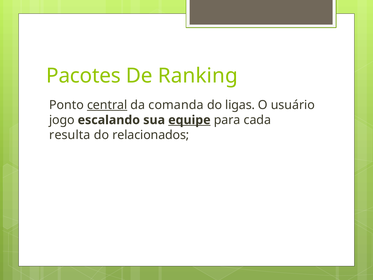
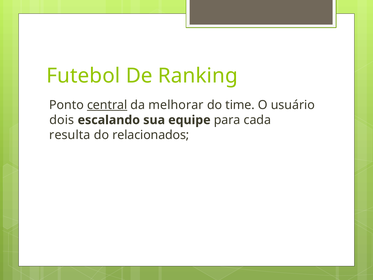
Pacotes: Pacotes -> Futebol
comanda: comanda -> melhorar
ligas: ligas -> time
jogo: jogo -> dois
equipe underline: present -> none
